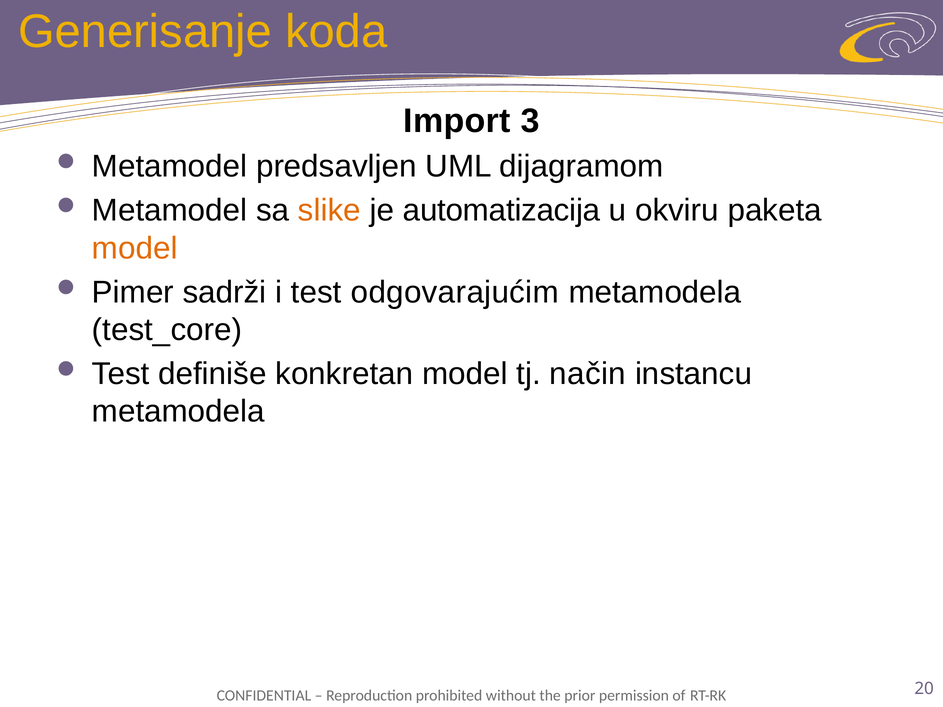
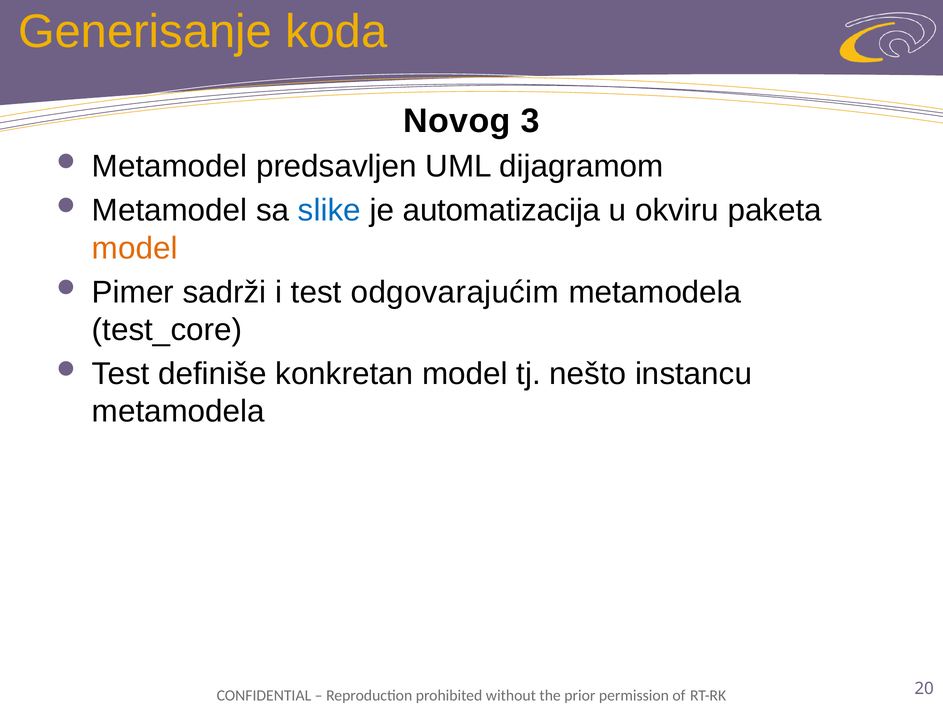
Import: Import -> Novog
slike colour: orange -> blue
način: način -> nešto
